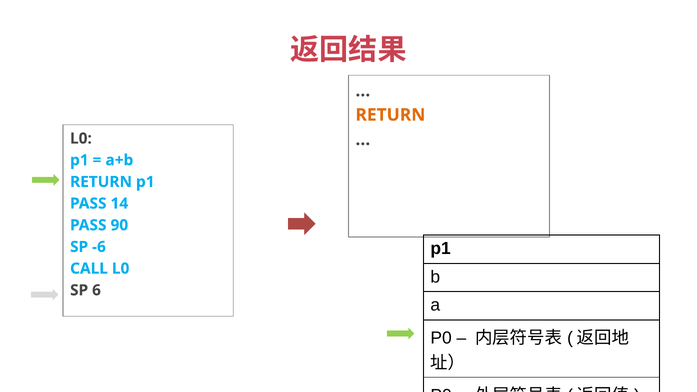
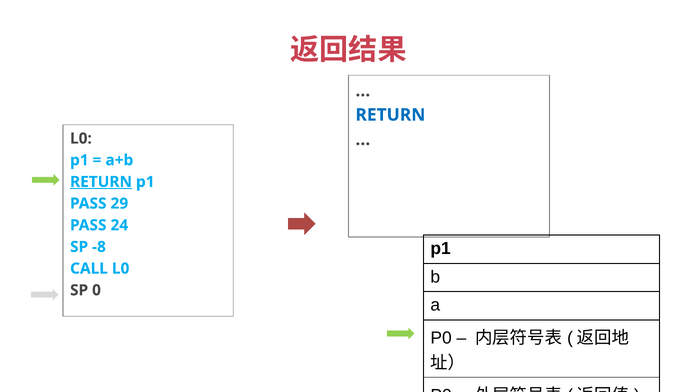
RETURN at (390, 115) colour: orange -> blue
RETURN at (101, 182) underline: none -> present
14: 14 -> 29
90: 90 -> 24
-6: -6 -> -8
6: 6 -> 0
